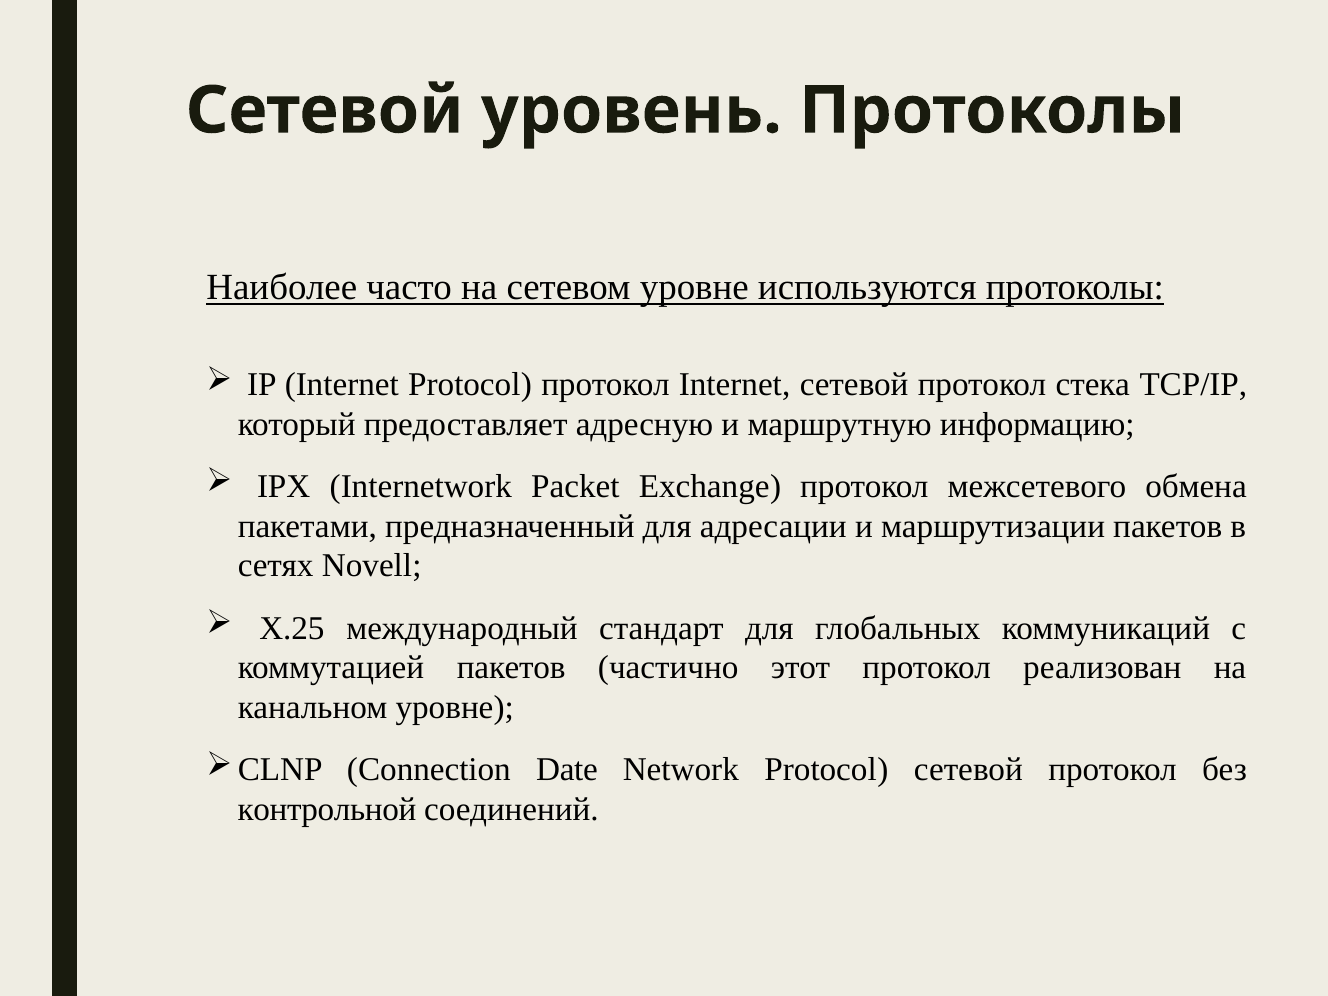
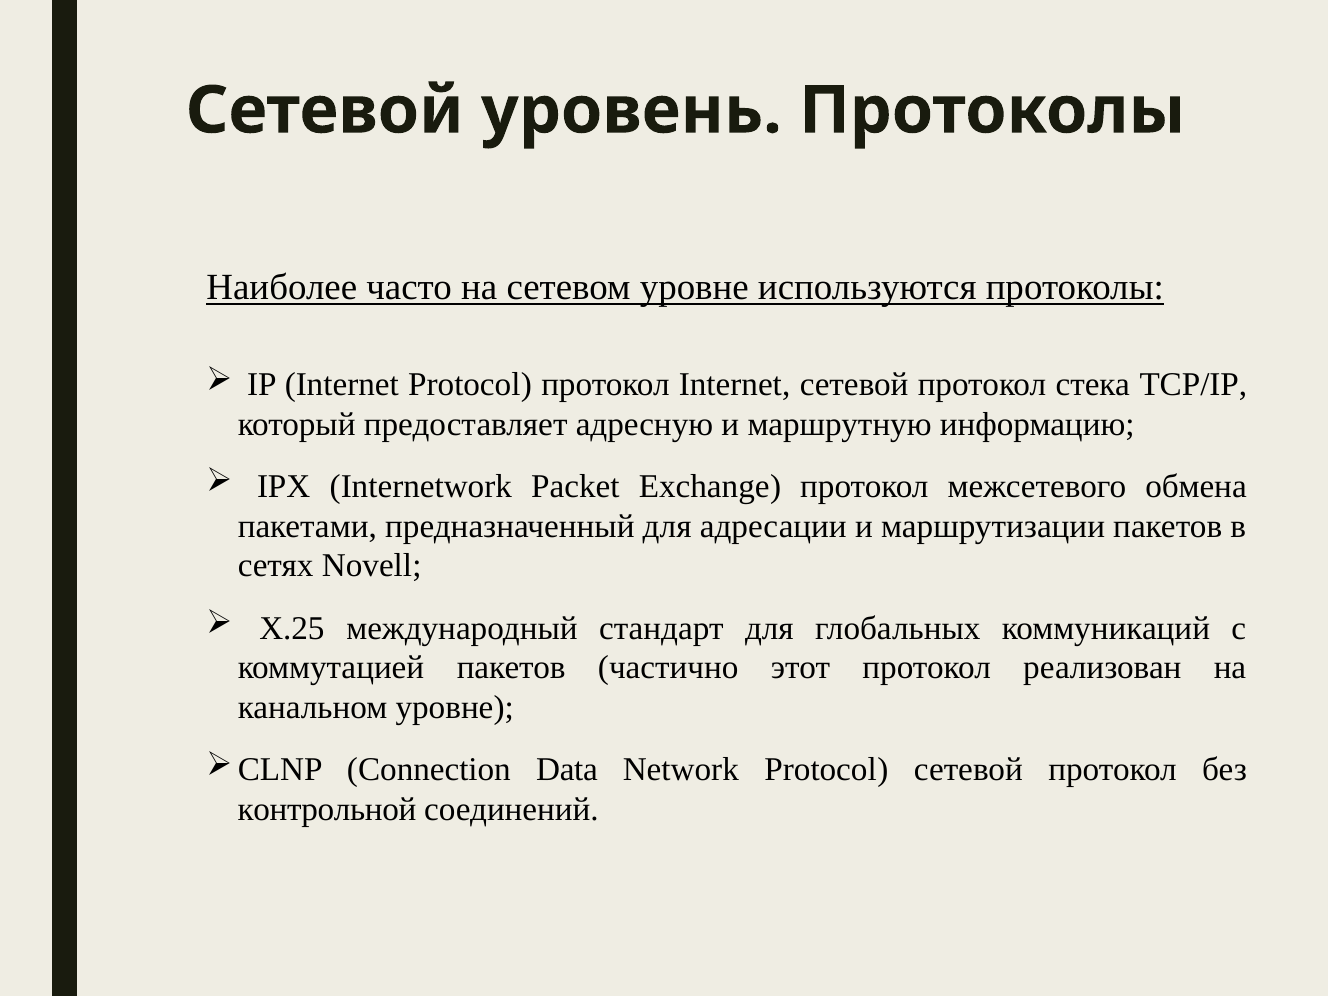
Date: Date -> Data
